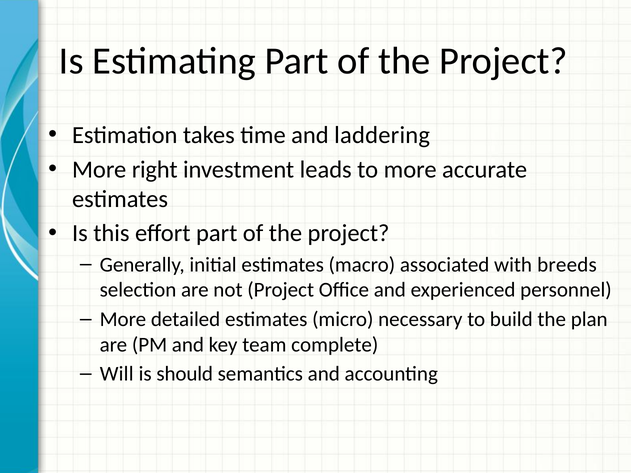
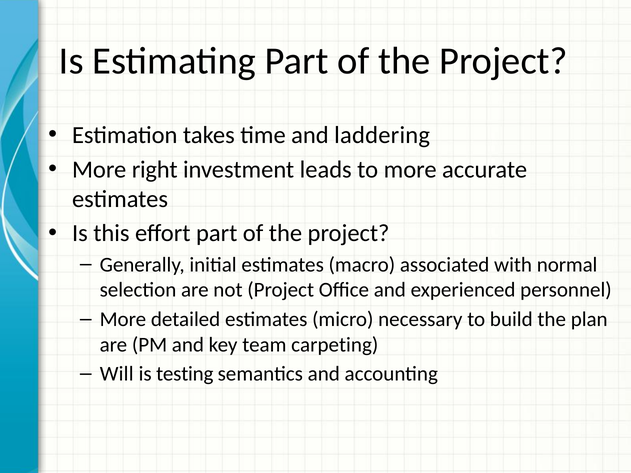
breeds: breeds -> normal
complete: complete -> carpeting
should: should -> testing
